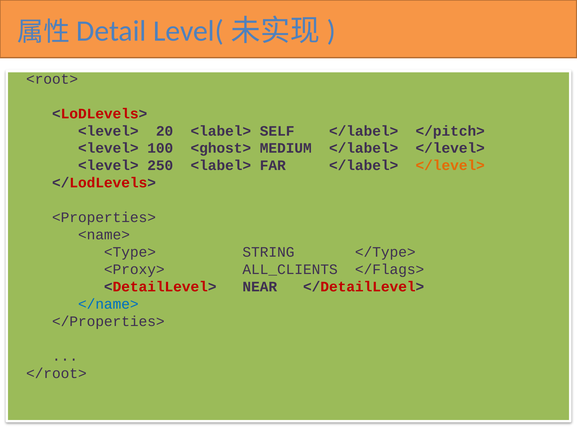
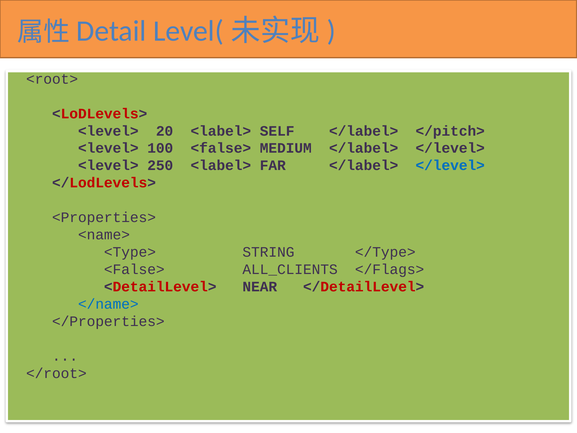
100 <ghost>: <ghost> -> <false>
</level> at (450, 165) colour: orange -> blue
<Proxy> at (134, 269): <Proxy> -> <False>
